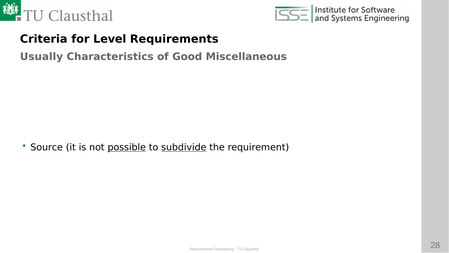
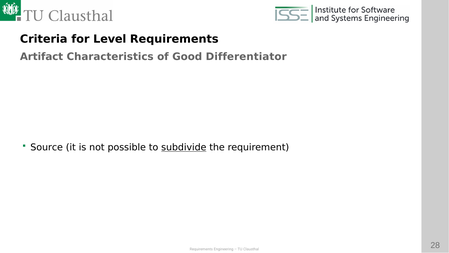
Usually: Usually -> Artifact
Miscellaneous: Miscellaneous -> Differentiator
possible underline: present -> none
